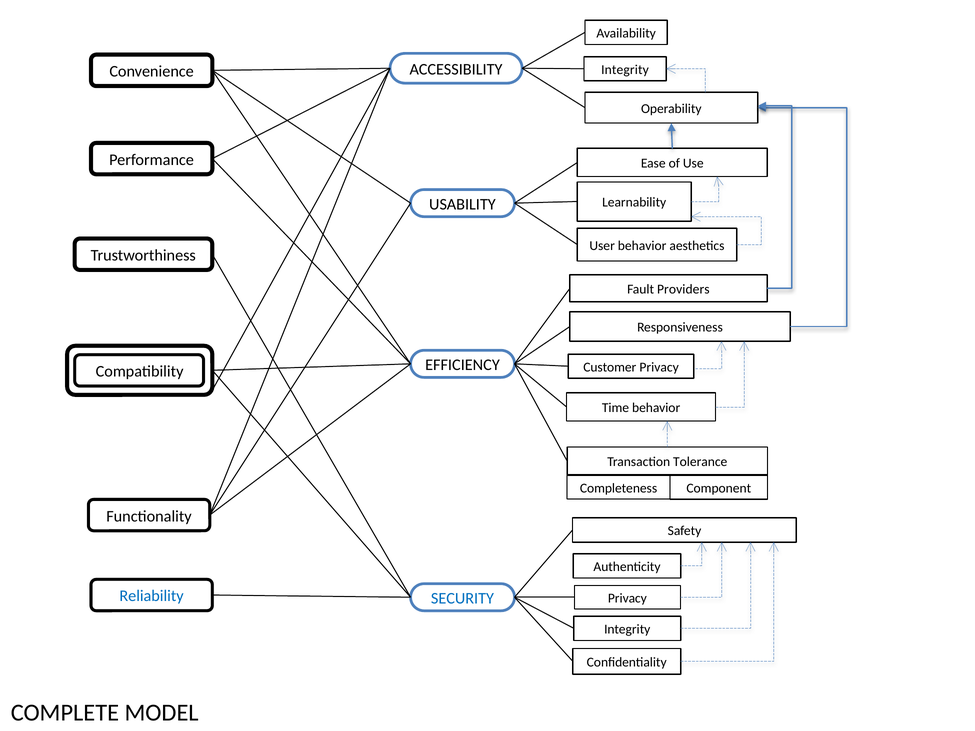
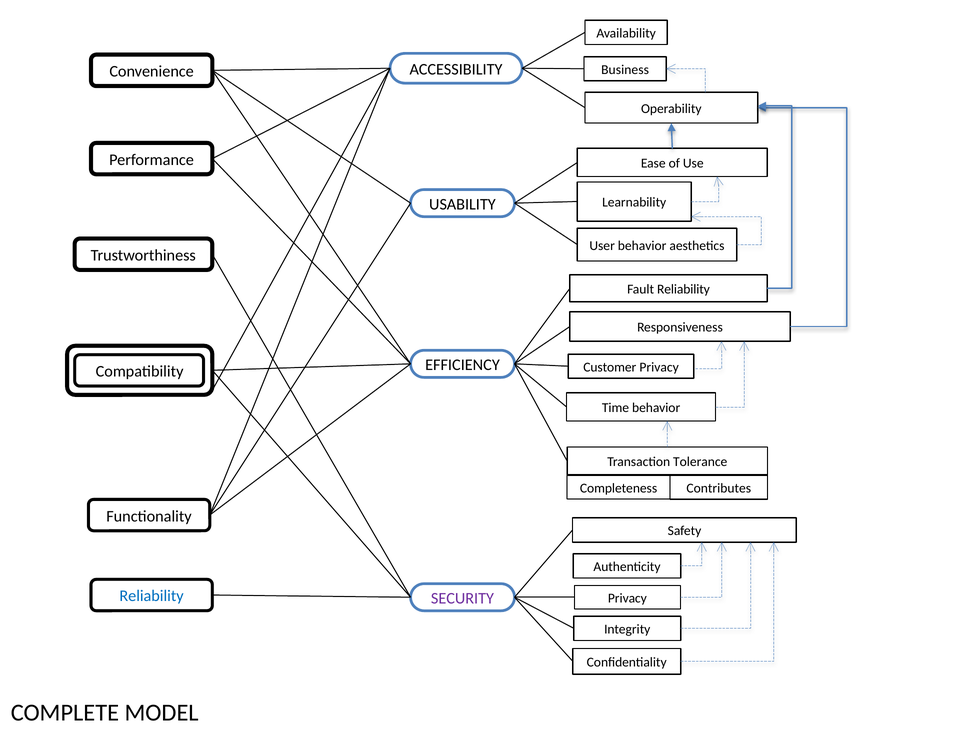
Integrity at (625, 70): Integrity -> Business
Fault Providers: Providers -> Reliability
Component: Component -> Contributes
SECURITY colour: blue -> purple
